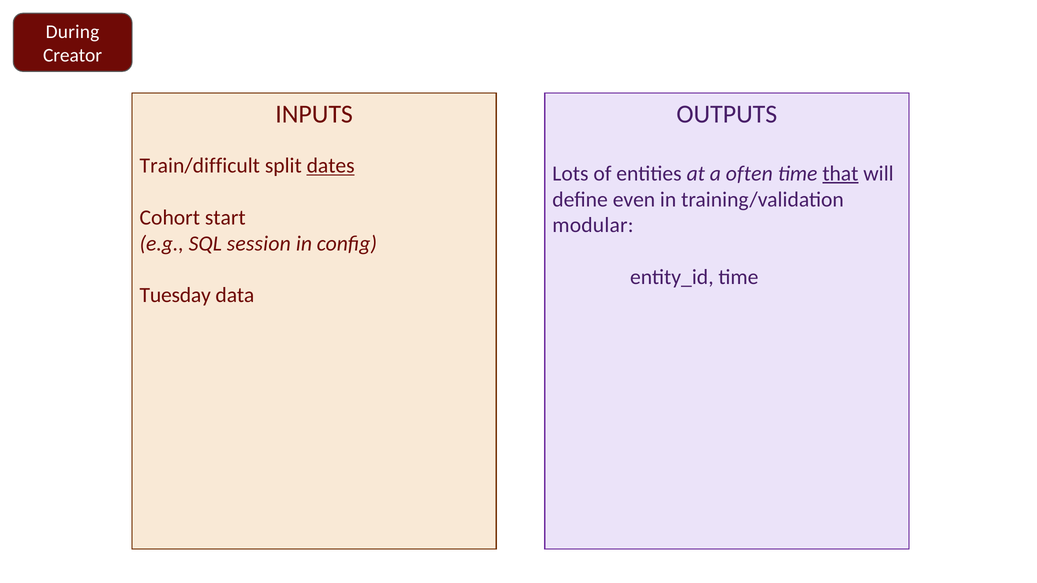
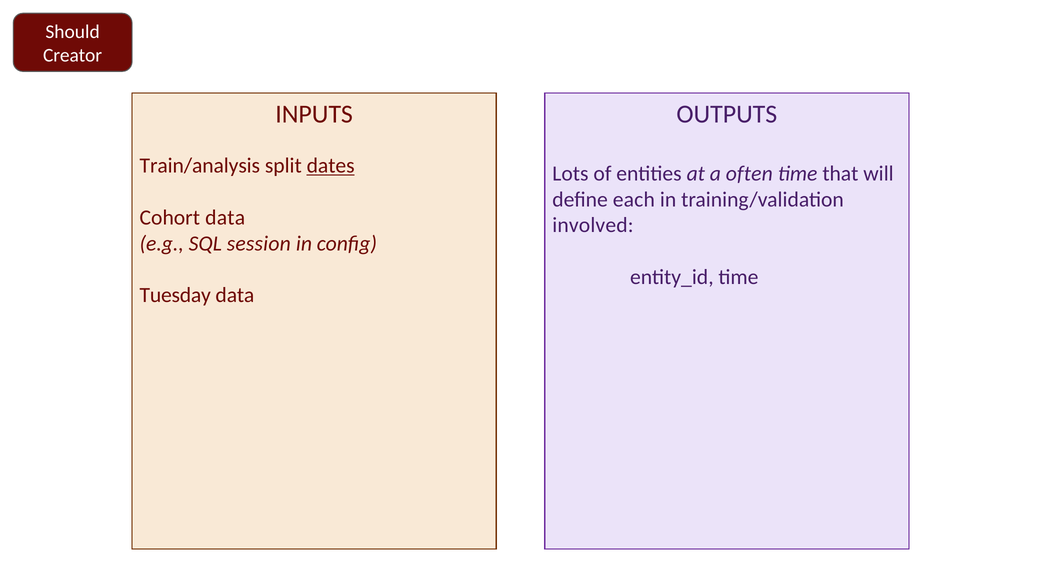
During: During -> Should
Train/difficult: Train/difficult -> Train/analysis
that underline: present -> none
even: even -> each
Cohort start: start -> data
modular: modular -> involved
